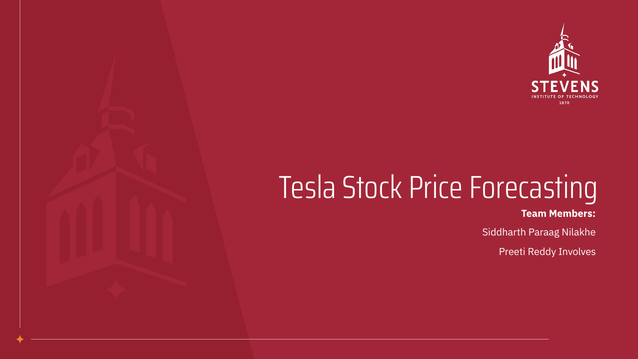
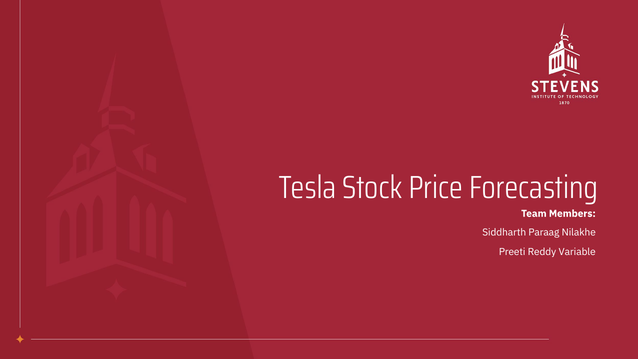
Involves: Involves -> Variable
